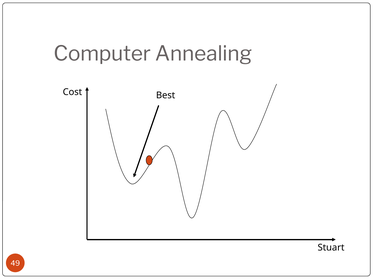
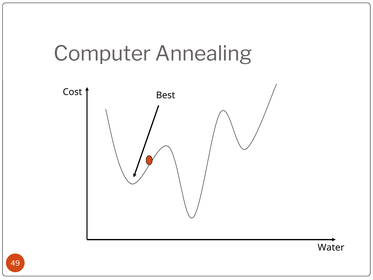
Stuart: Stuart -> Water
